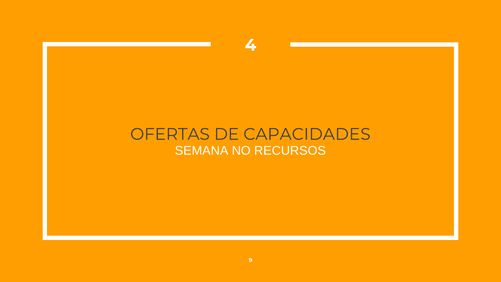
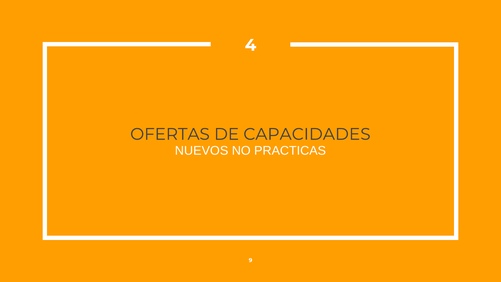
SEMANA: SEMANA -> NUEVOS
RECURSOS: RECURSOS -> PRACTICAS
